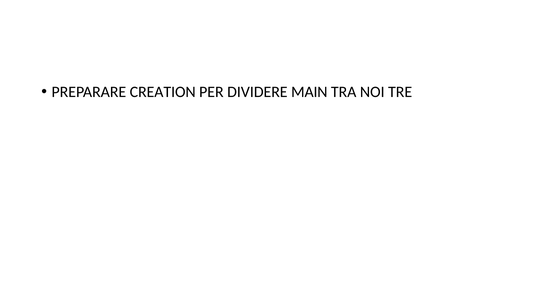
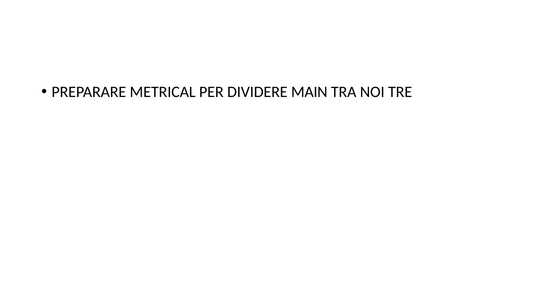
CREATION: CREATION -> METRICAL
